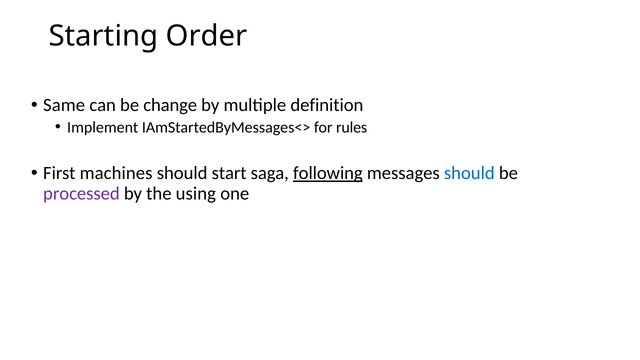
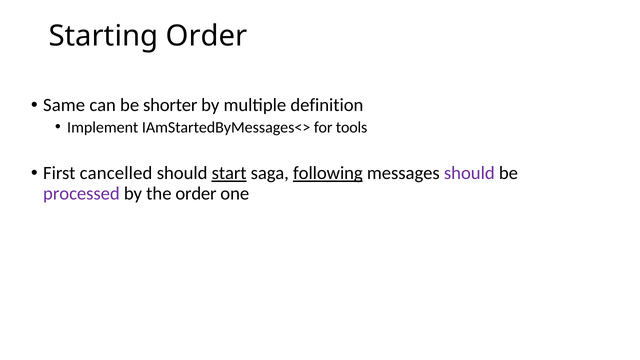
change: change -> shorter
rules: rules -> tools
machines: machines -> cancelled
start underline: none -> present
should at (469, 173) colour: blue -> purple
the using: using -> order
